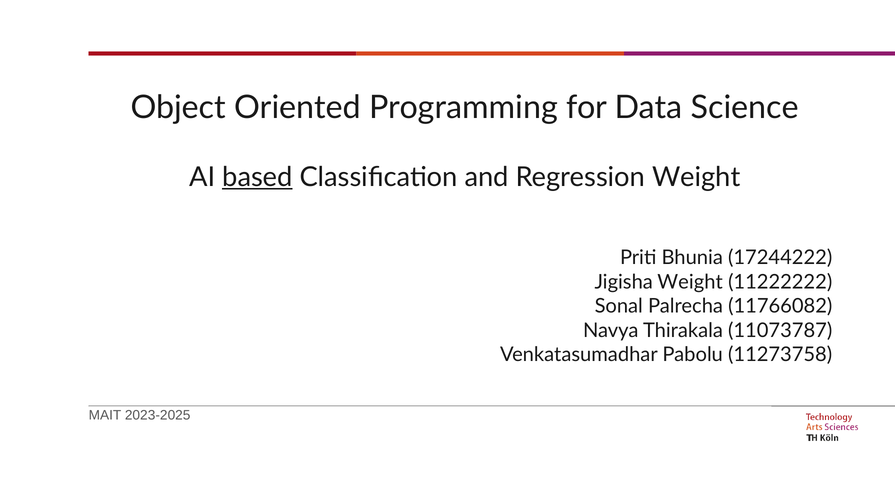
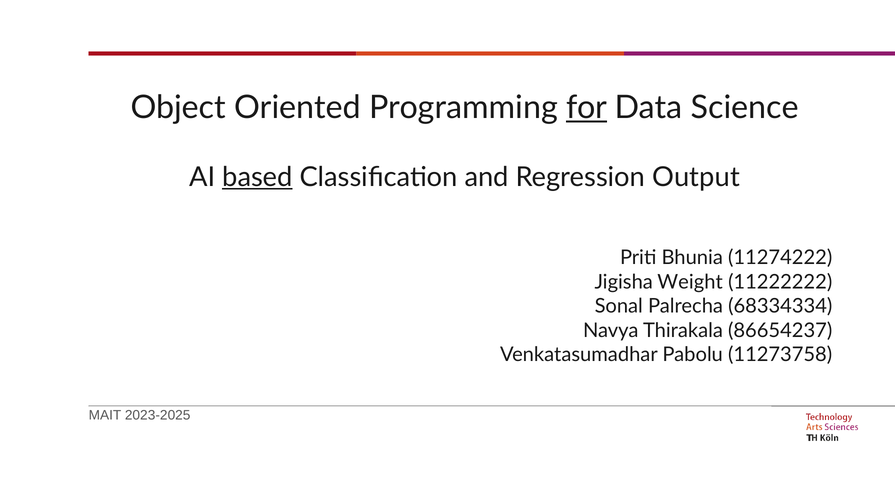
for underline: none -> present
Regression Weight: Weight -> Output
17244222: 17244222 -> 11274222
11766082: 11766082 -> 68334334
11073787: 11073787 -> 86654237
